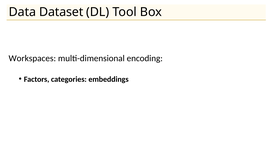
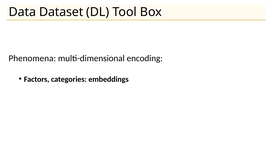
Workspaces: Workspaces -> Phenomena
